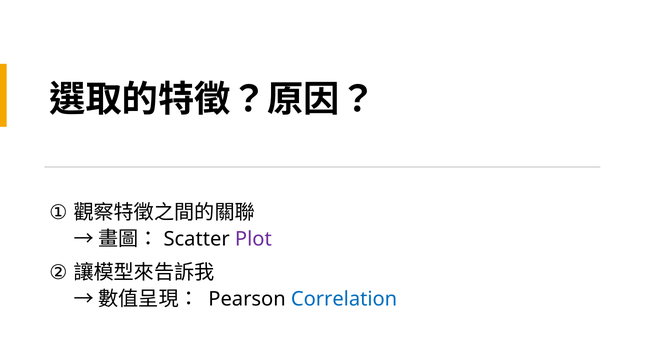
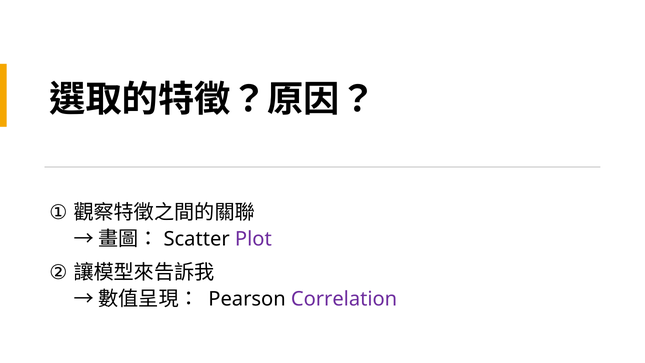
Correlation colour: blue -> purple
